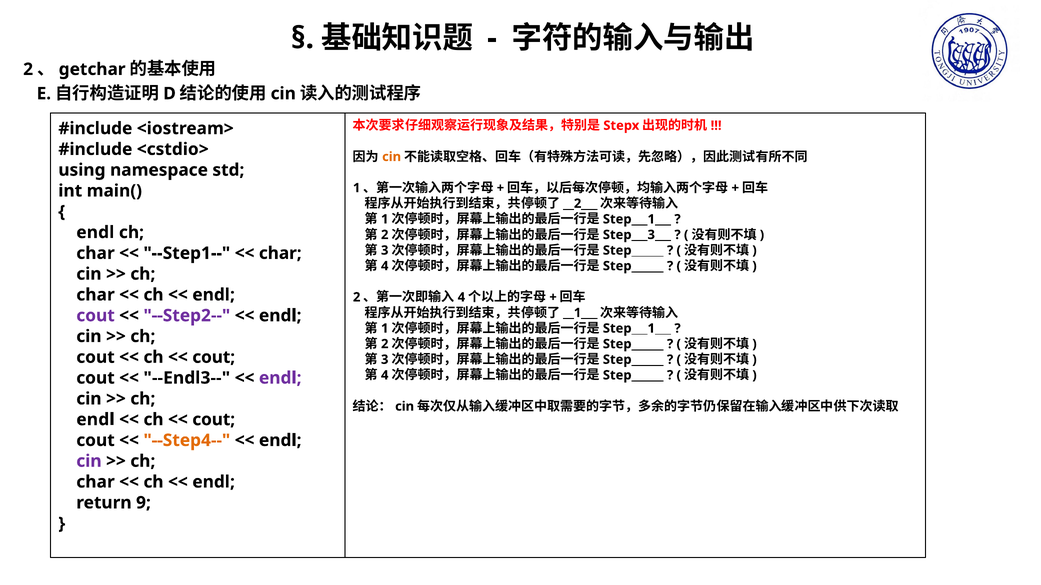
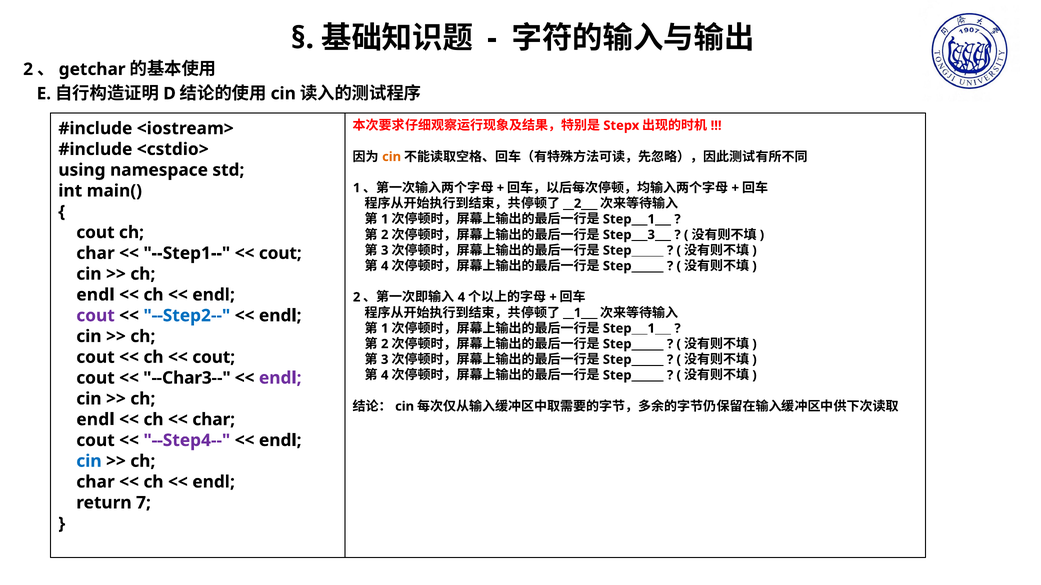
endl at (95, 233): endl -> cout
char at (280, 253): char -> cout
char at (96, 295): char -> endl
--Step2-- colour: purple -> blue
--Endl3--: --Endl3-- -> --Char3--
cout at (214, 420): cout -> char
--Step4-- colour: orange -> purple
cin at (89, 462) colour: purple -> blue
9: 9 -> 7
